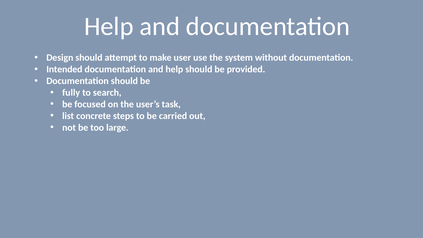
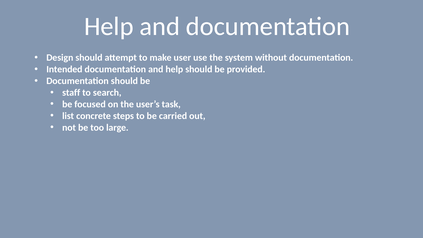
fully: fully -> staff
